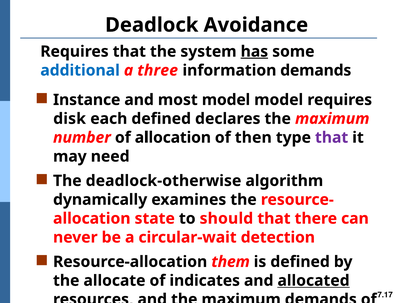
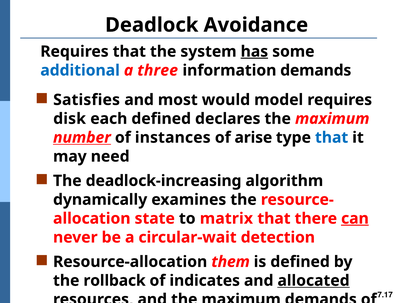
Instance: Instance -> Satisfies
most model: model -> would
number underline: none -> present
of allocation: allocation -> instances
then: then -> arise
that at (332, 138) colour: purple -> blue
deadlock-otherwise: deadlock-otherwise -> deadlock-increasing
should: should -> matrix
can underline: none -> present
allocate: allocate -> rollback
